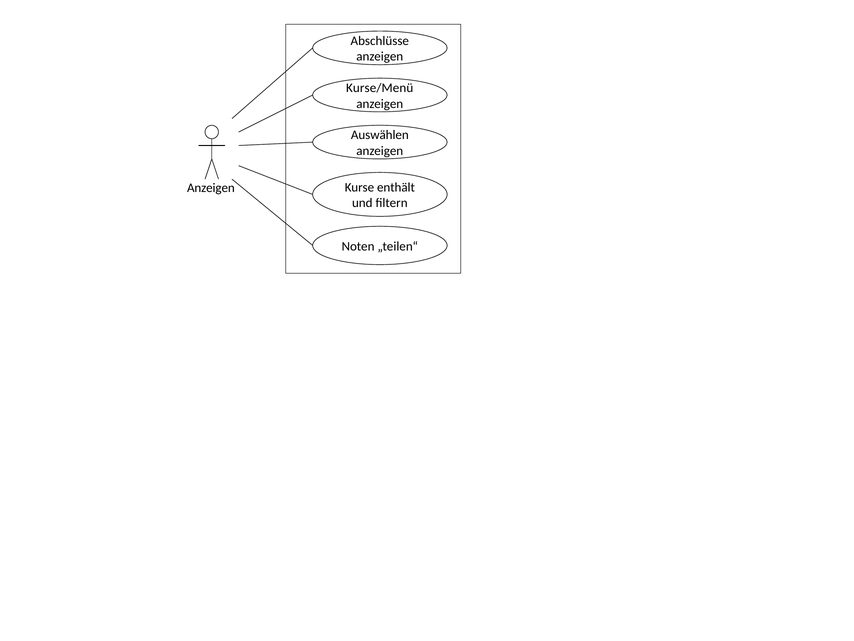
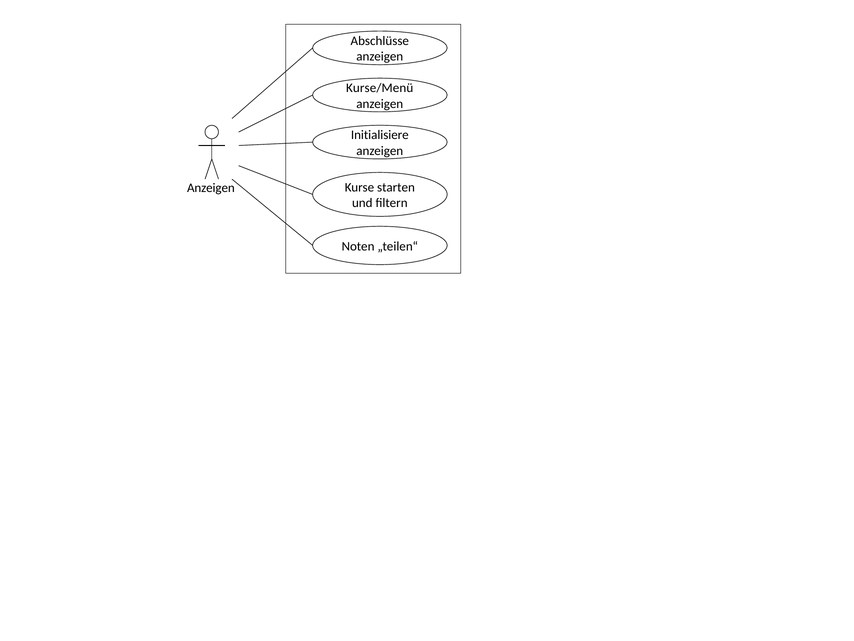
Auswählen: Auswählen -> Initialisiere
enthält: enthält -> starten
